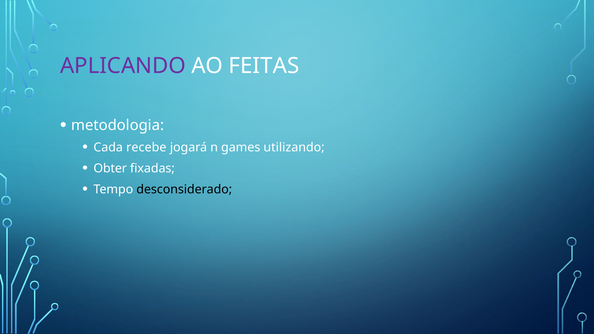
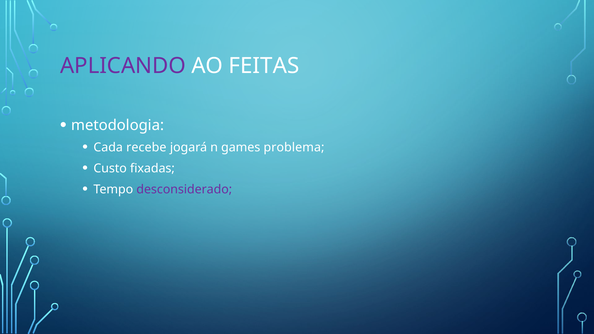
utilizando: utilizando -> problema
Obter: Obter -> Custo
desconsiderado colour: black -> purple
